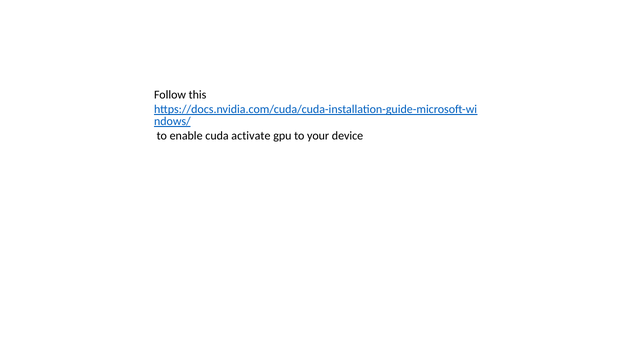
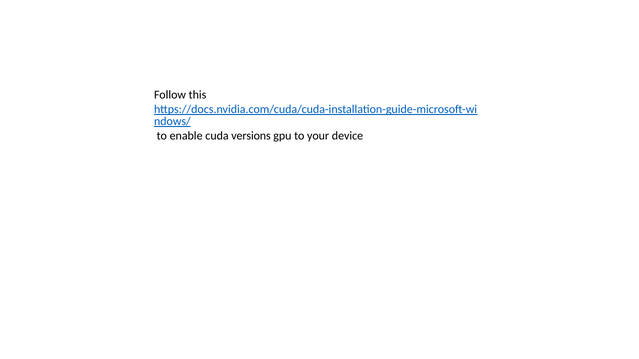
activate: activate -> versions
